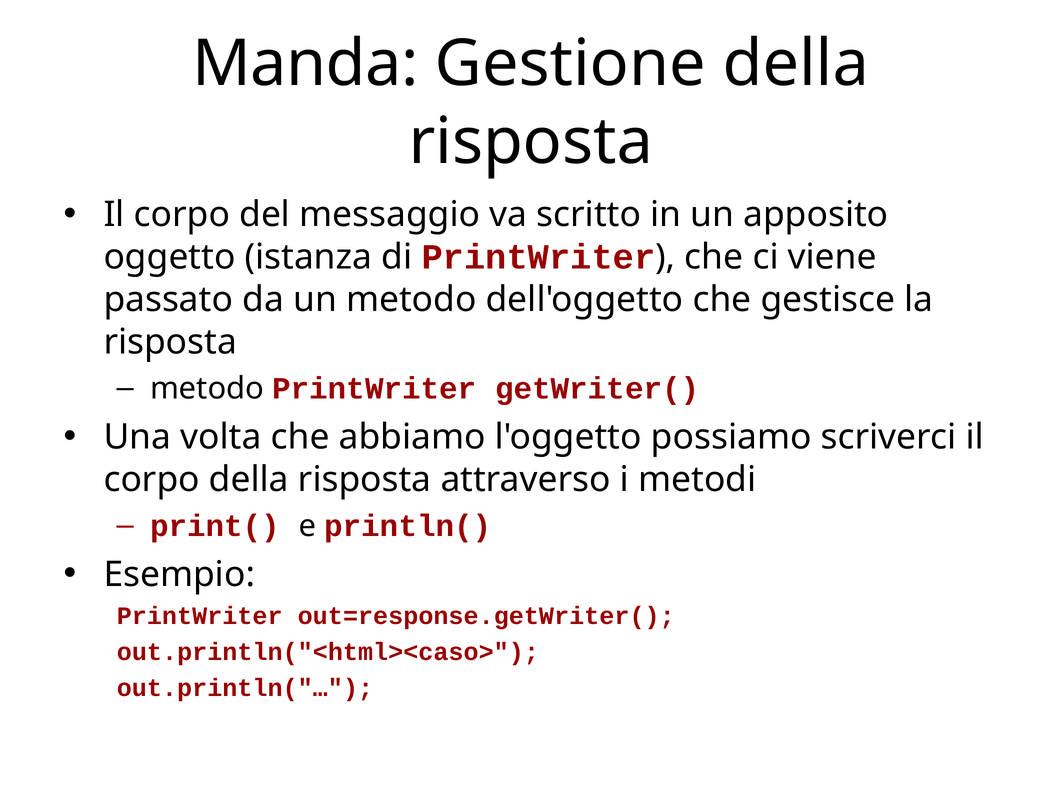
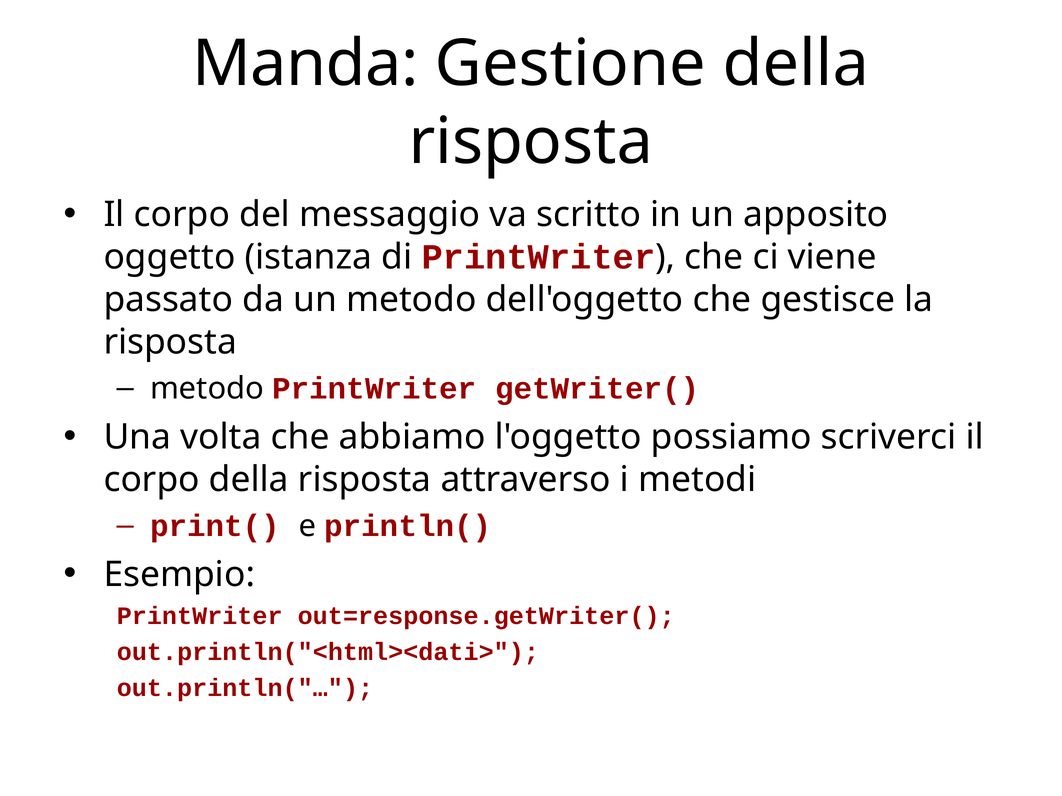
out.println("<html><caso>: out.println("<html><caso> -> out.println("<html><dati>
